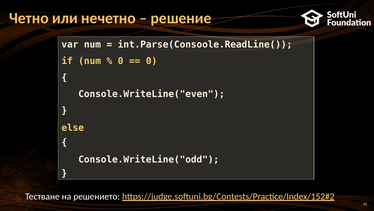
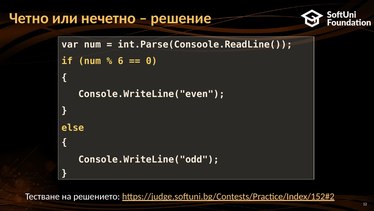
0 at (121, 61): 0 -> 6
